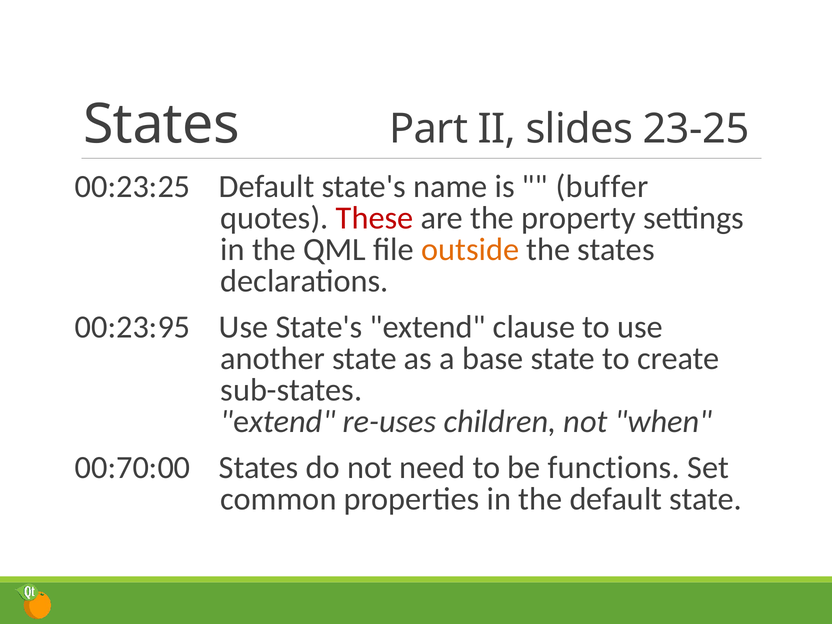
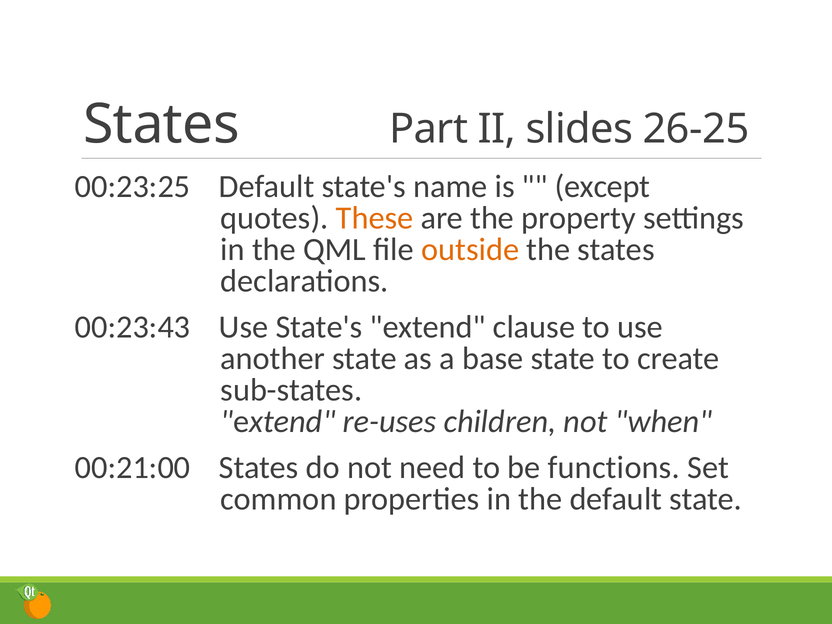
23-25: 23-25 -> 26-25
buffer: buffer -> except
These colour: red -> orange
00:23:95: 00:23:95 -> 00:23:43
00:70:00: 00:70:00 -> 00:21:00
